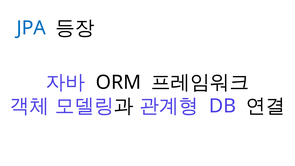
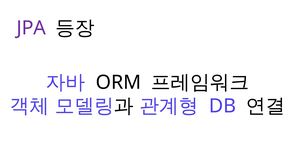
JPA colour: blue -> purple
